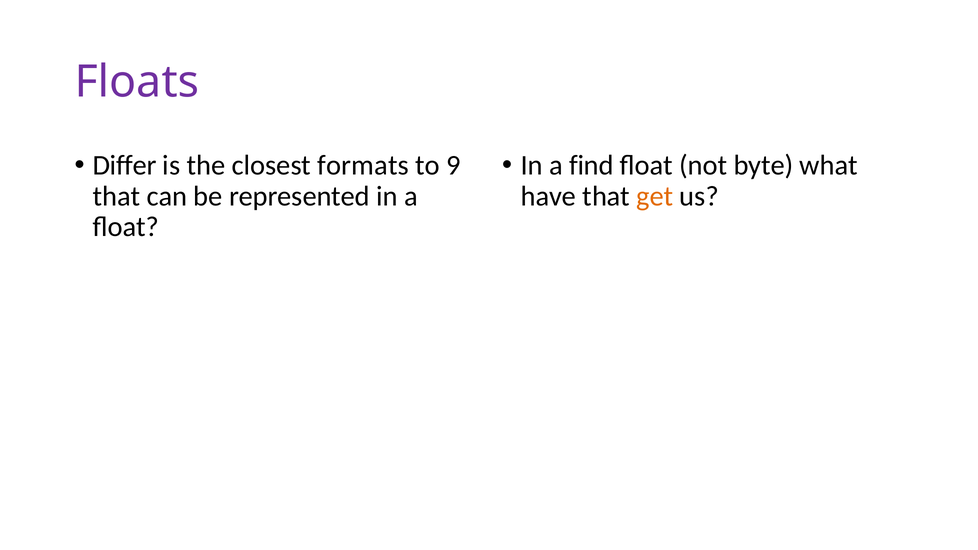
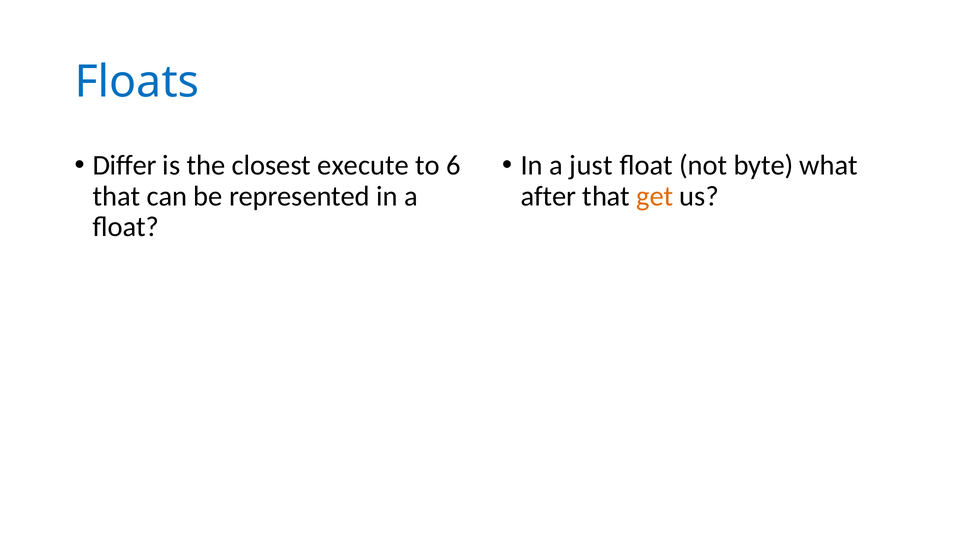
Floats colour: purple -> blue
formats: formats -> execute
9: 9 -> 6
find: find -> just
have: have -> after
